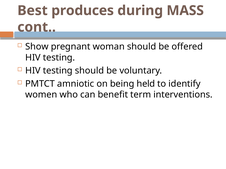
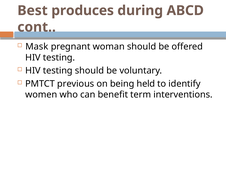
MASS: MASS -> ABCD
Show: Show -> Mask
amniotic: amniotic -> previous
